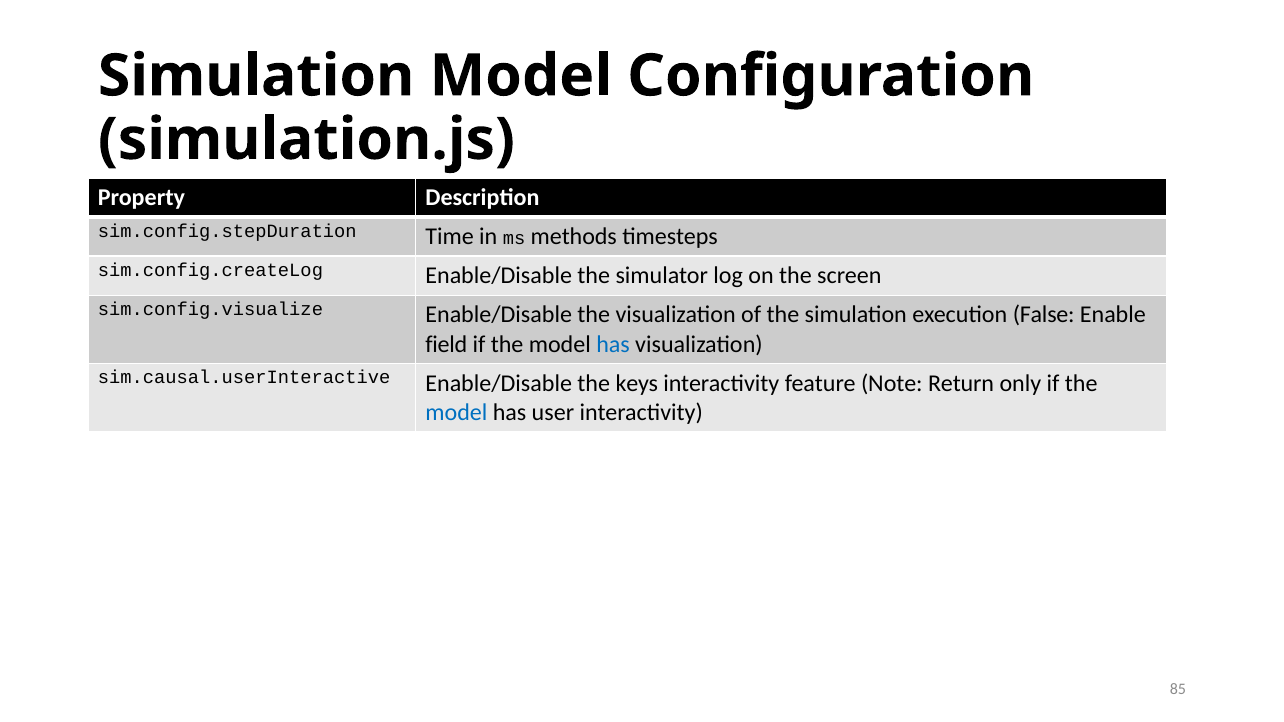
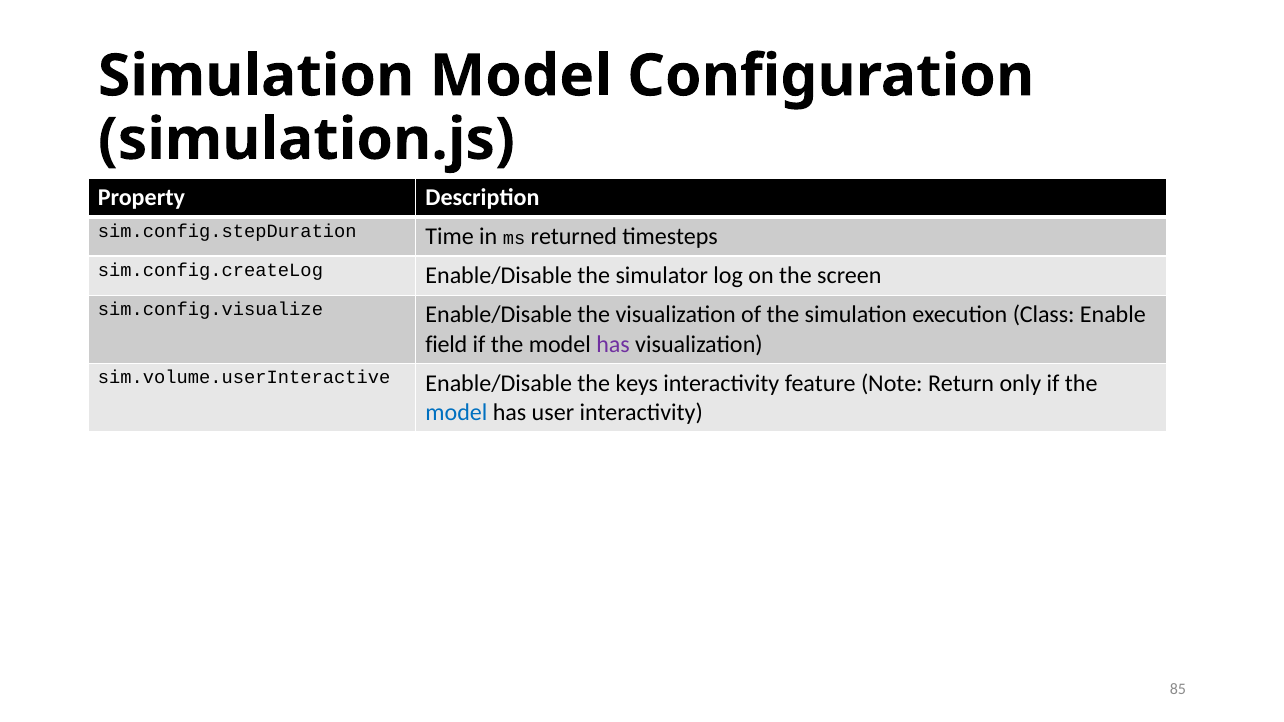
methods: methods -> returned
False: False -> Class
has at (613, 344) colour: blue -> purple
sim.causal.userInteractive: sim.causal.userInteractive -> sim.volume.userInteractive
